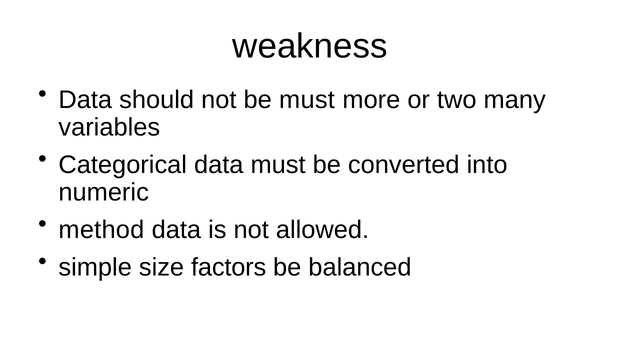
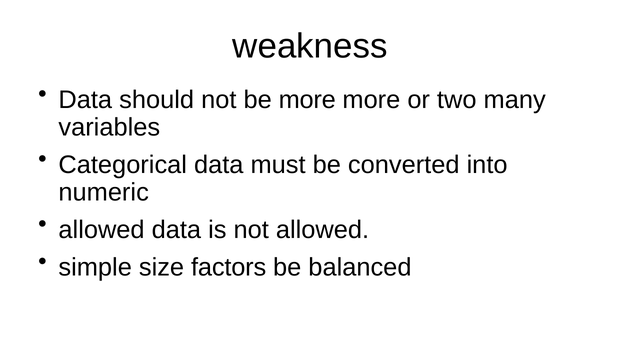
be must: must -> more
method at (101, 230): method -> allowed
